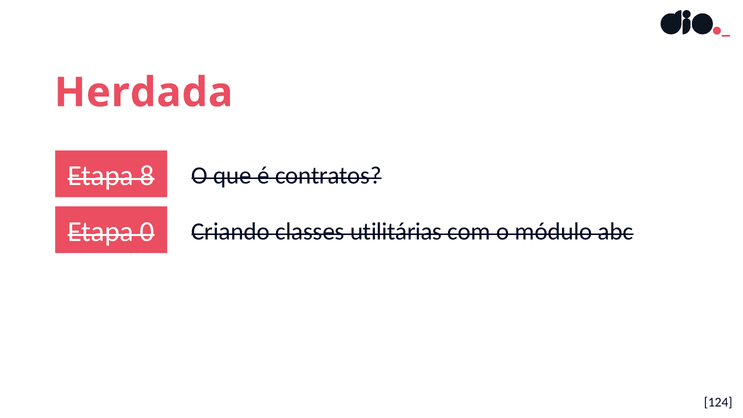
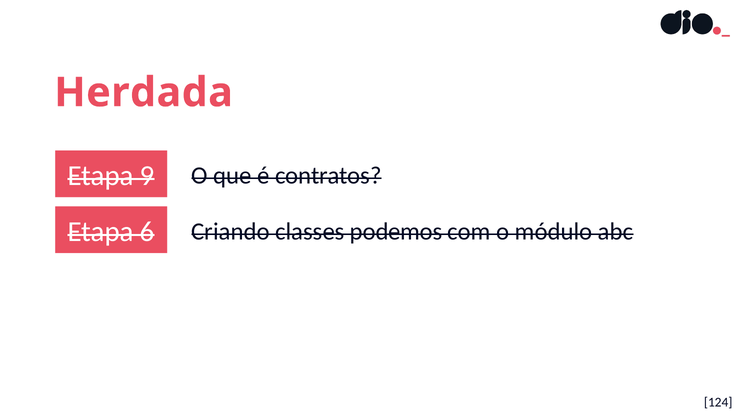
8: 8 -> 9
0: 0 -> 6
utilitárias: utilitárias -> podemos
